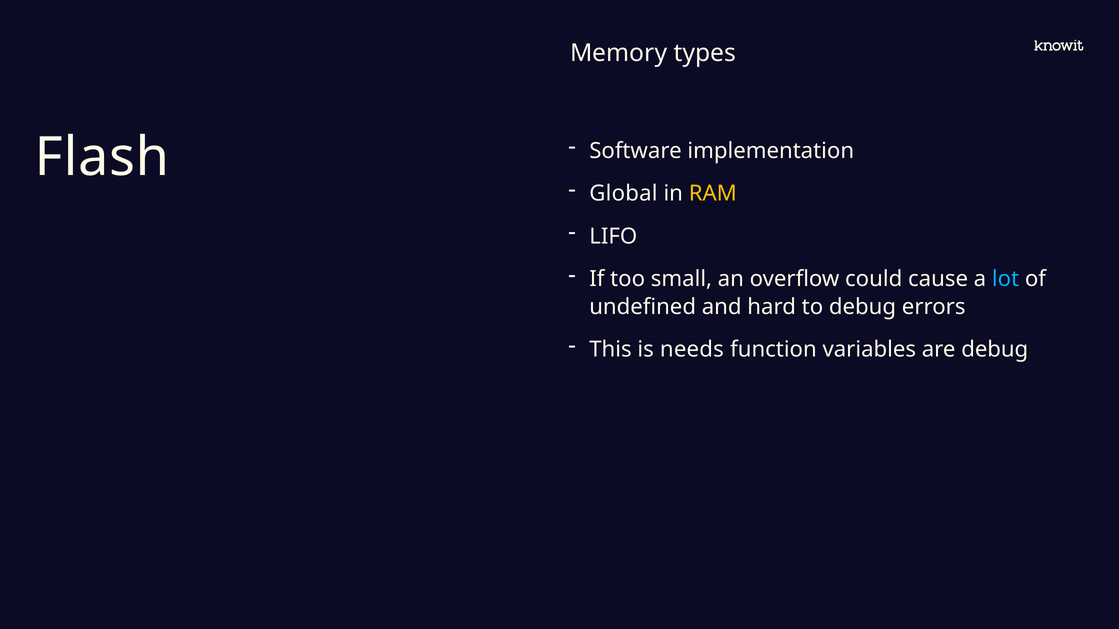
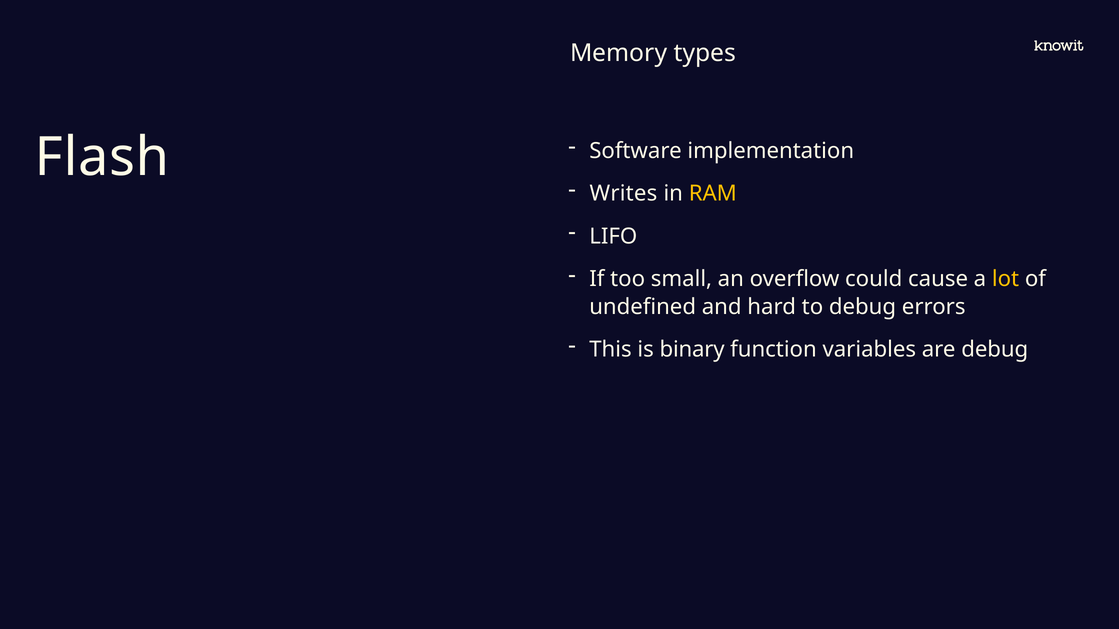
Global: Global -> Writes
lot colour: light blue -> yellow
needs: needs -> binary
